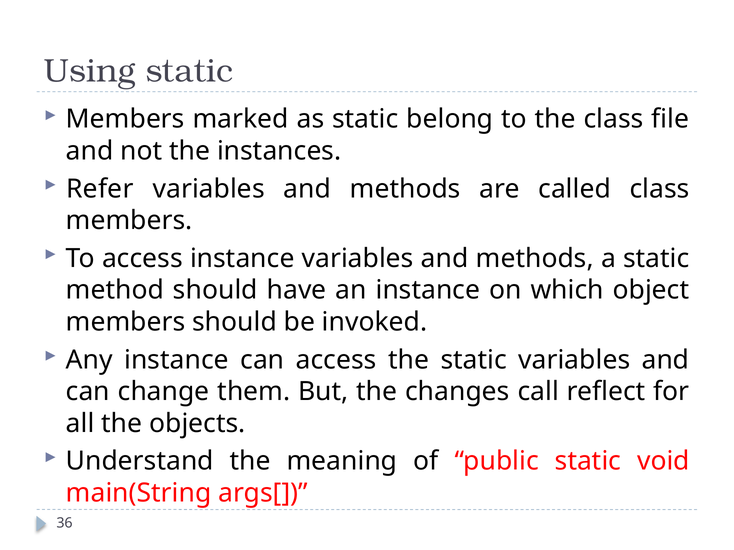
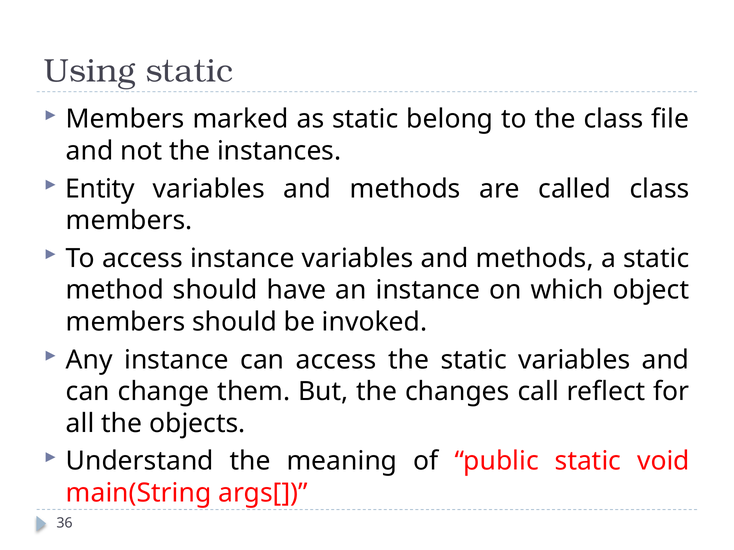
Refer: Refer -> Entity
